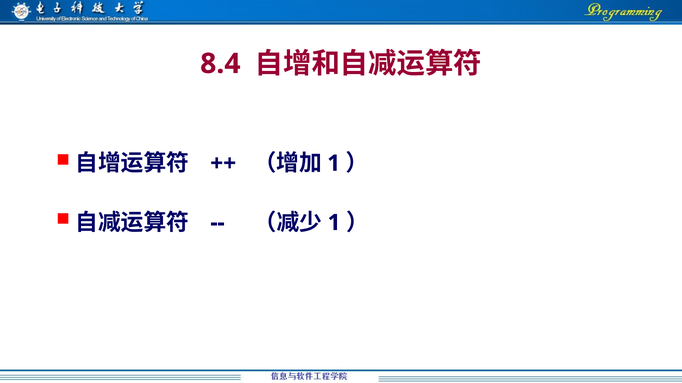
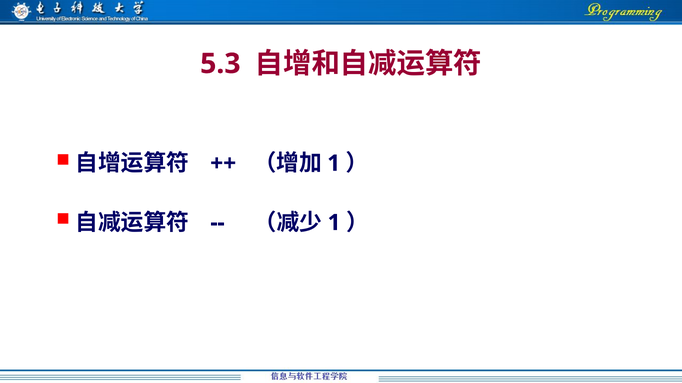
8.4: 8.4 -> 5.3
